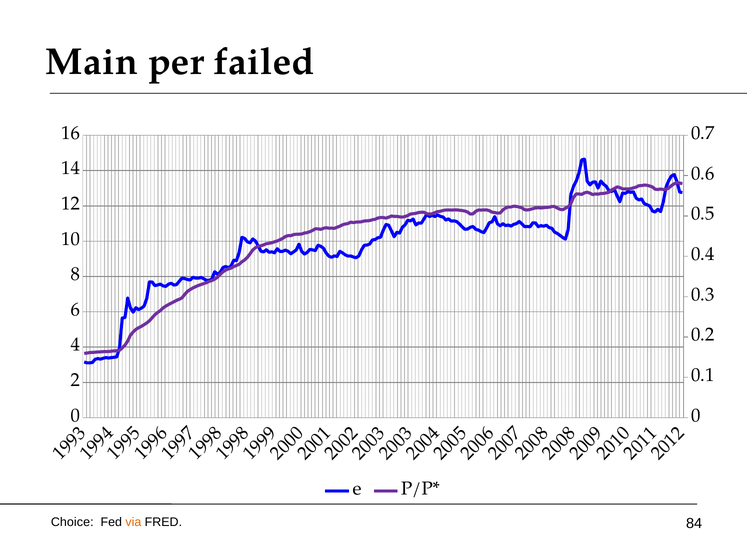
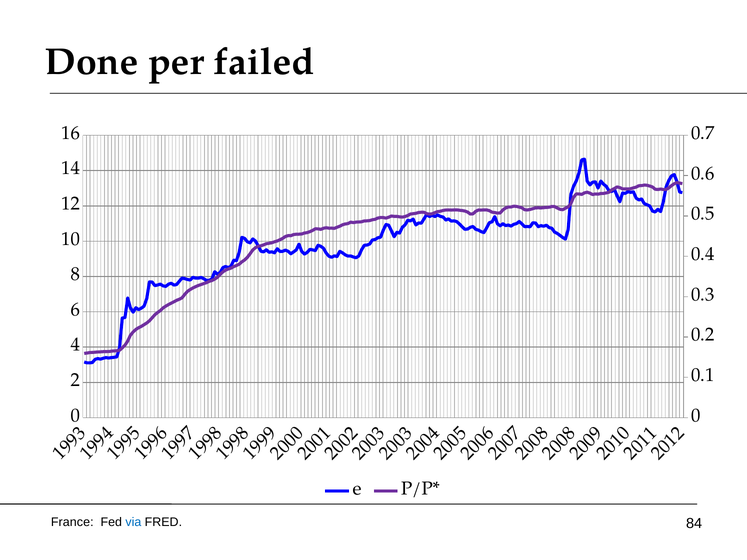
Main: Main -> Done
Choice: Choice -> France
via colour: orange -> blue
